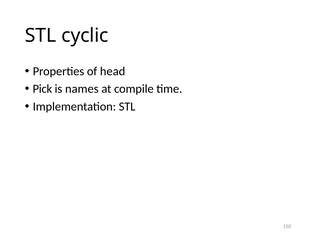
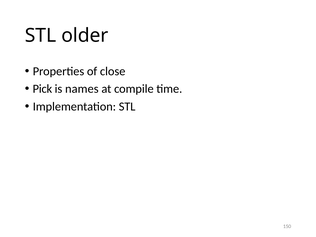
cyclic: cyclic -> older
head: head -> close
